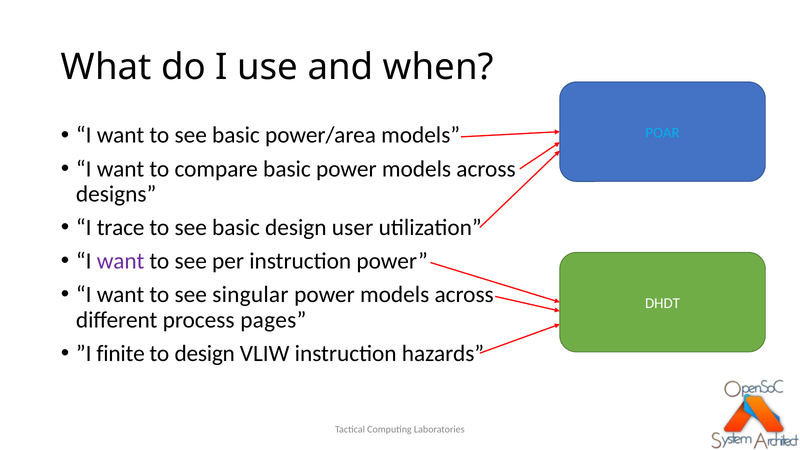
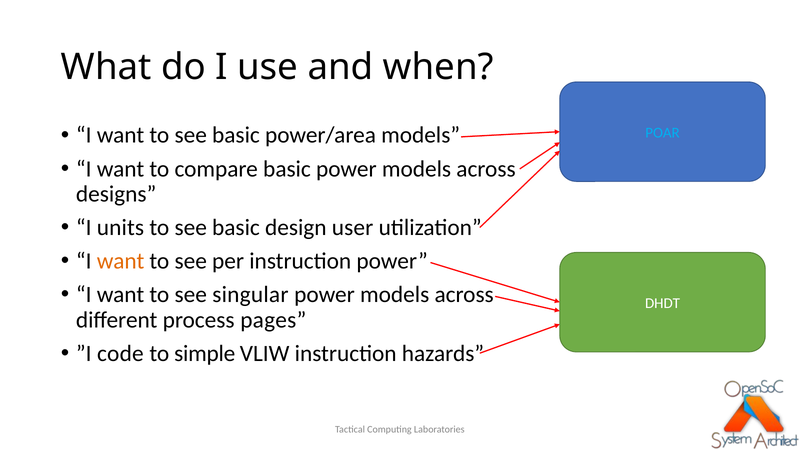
trace: trace -> units
want at (121, 261) colour: purple -> orange
finite: finite -> code
to design: design -> simple
